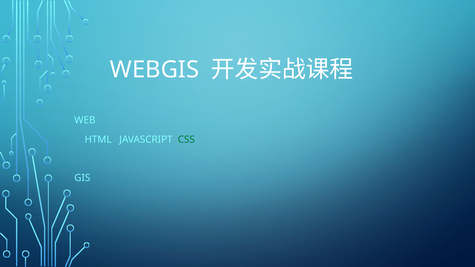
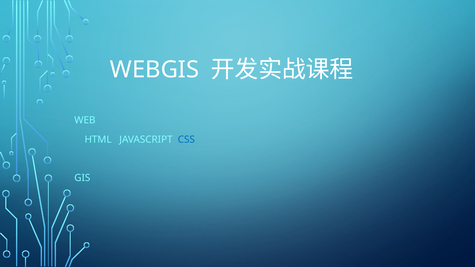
CSS colour: green -> blue
